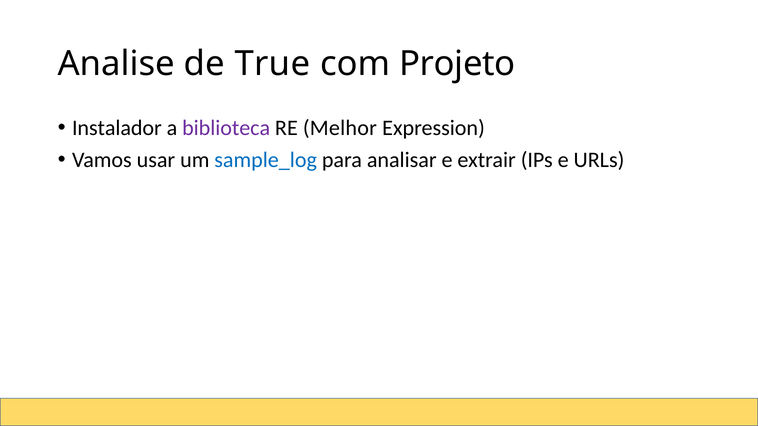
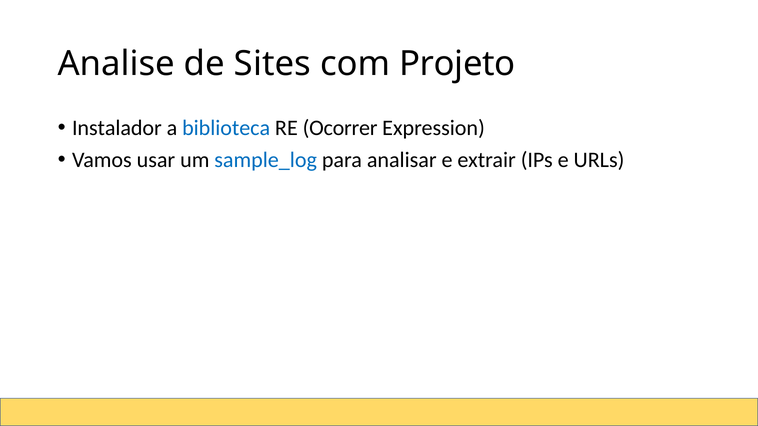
True: True -> Sites
biblioteca colour: purple -> blue
Melhor: Melhor -> Ocorrer
